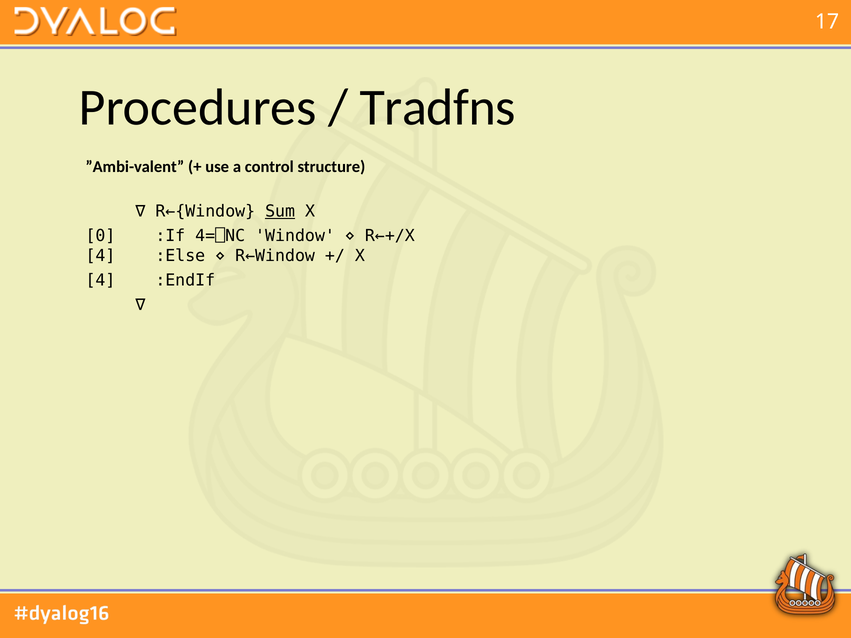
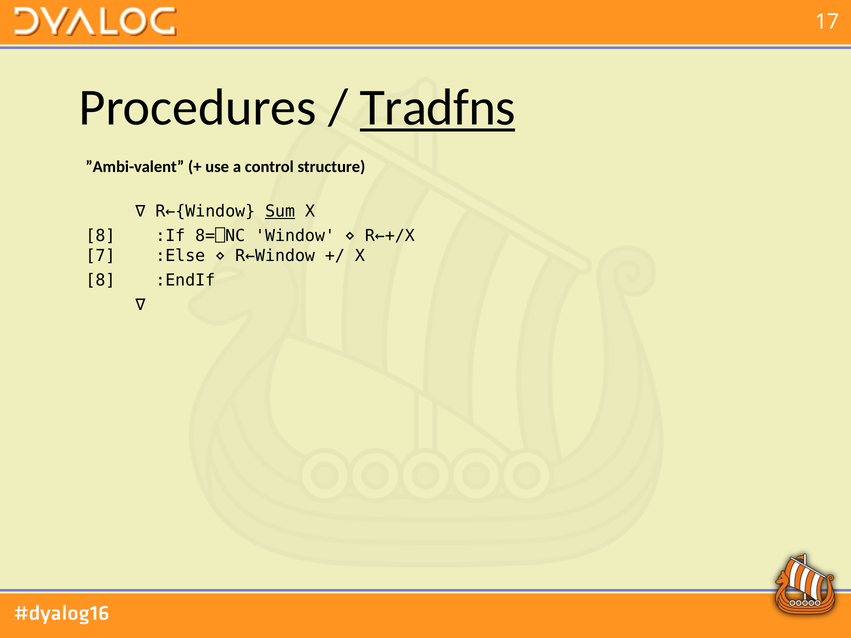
Tradfns underline: none -> present
0 at (100, 236): 0 -> 8
4=⎕NC: 4=⎕NC -> 8=⎕NC
4 at (100, 256): 4 -> 7
4 at (100, 280): 4 -> 8
